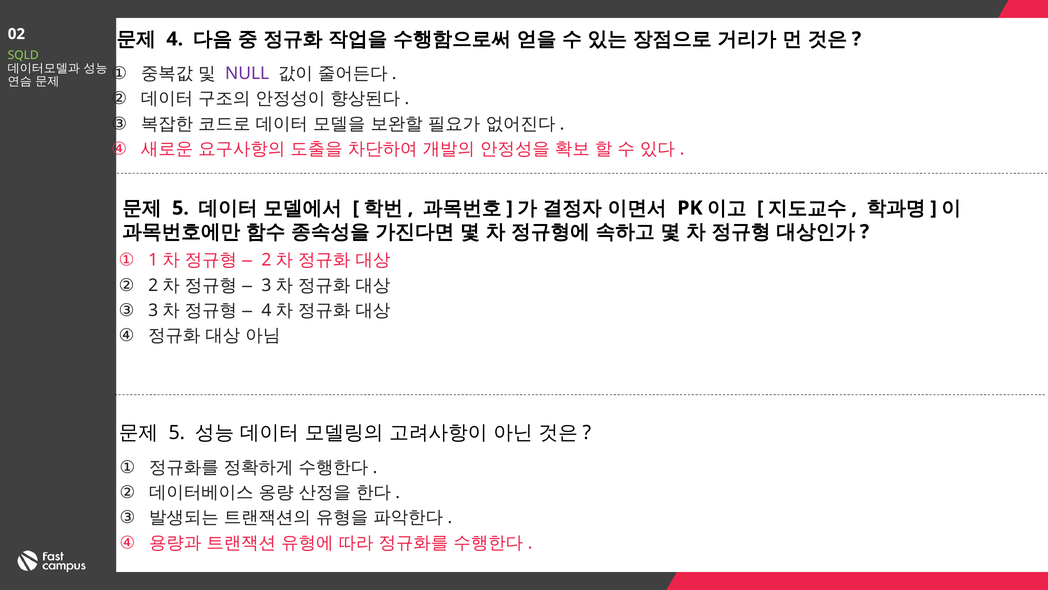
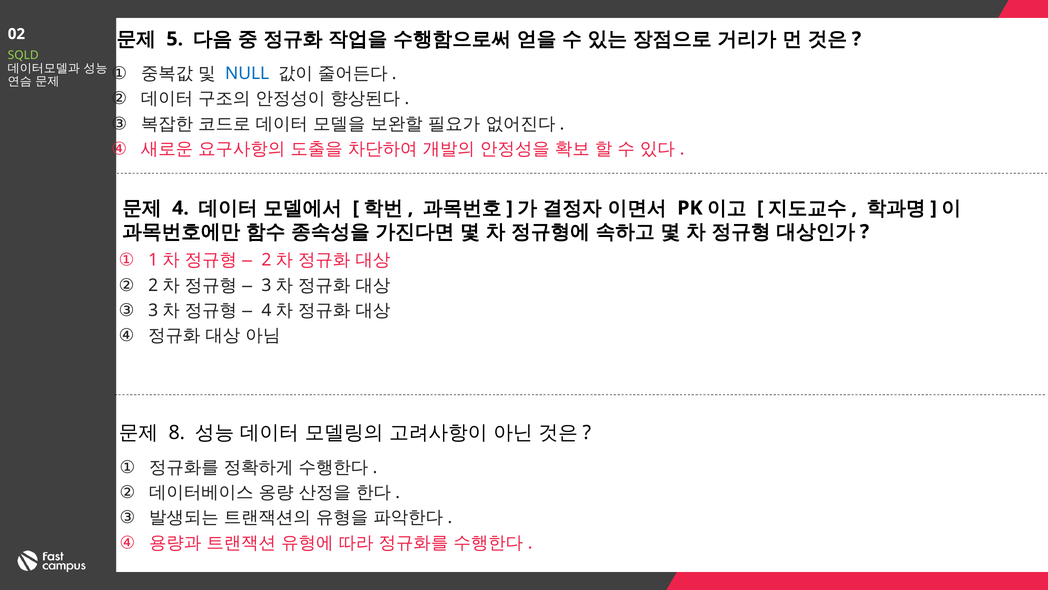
4: 4 -> 5
NULL colour: purple -> blue
5 at (180, 208): 5 -> 4
5 at (177, 433): 5 -> 8
